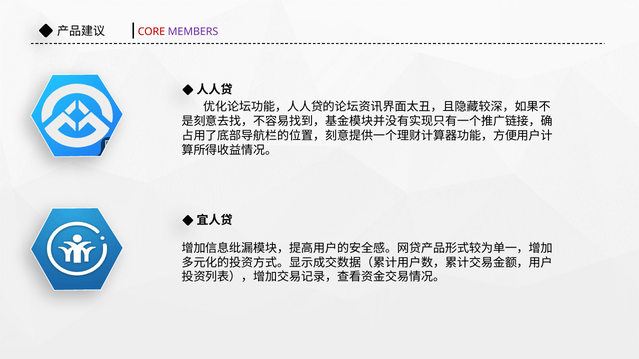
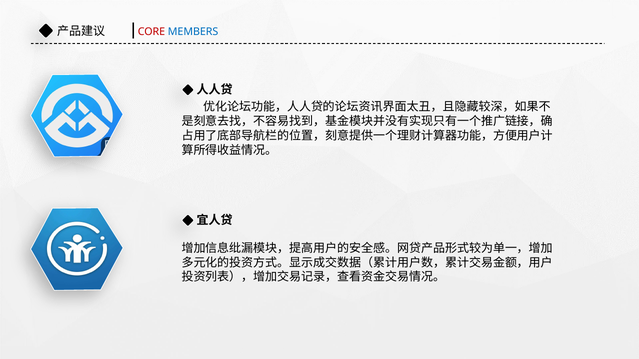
MEMBERS colour: purple -> blue
